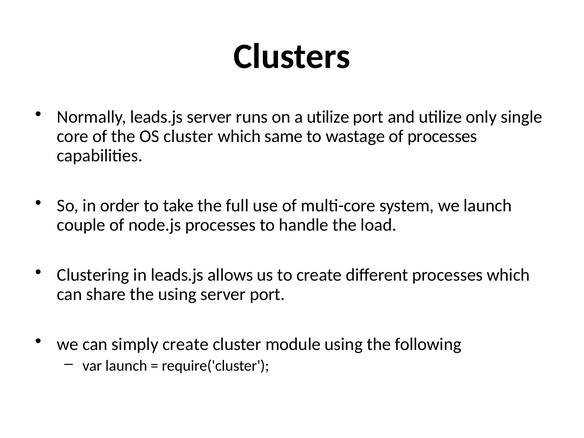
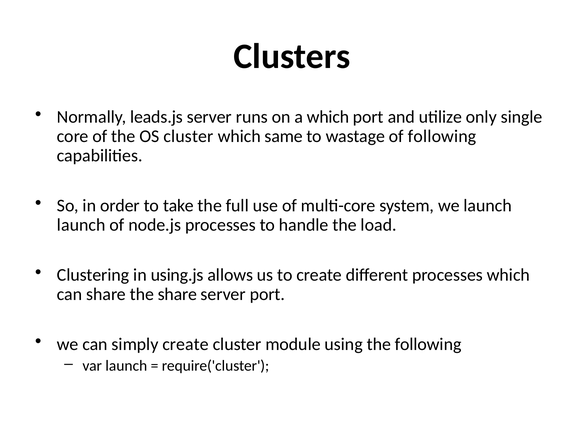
a utilize: utilize -> which
of processes: processes -> following
couple at (81, 225): couple -> launch
in leads.js: leads.js -> using.js
the using: using -> share
